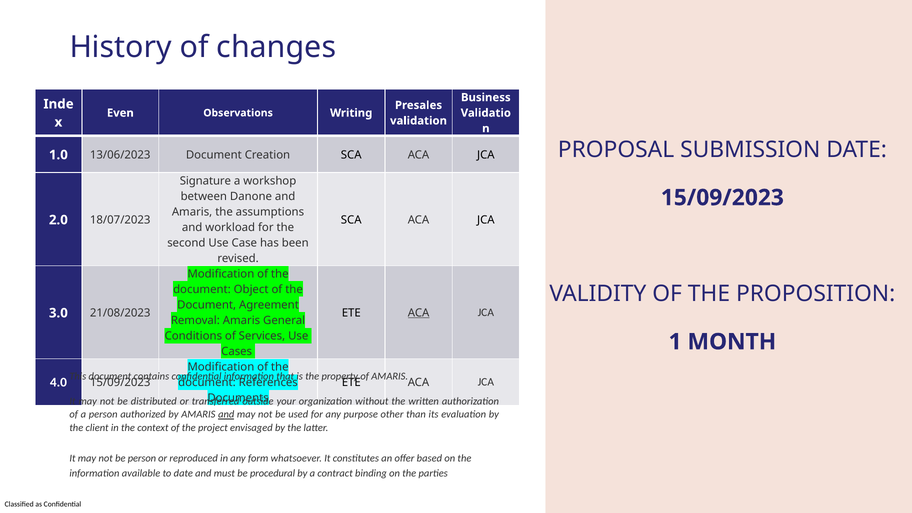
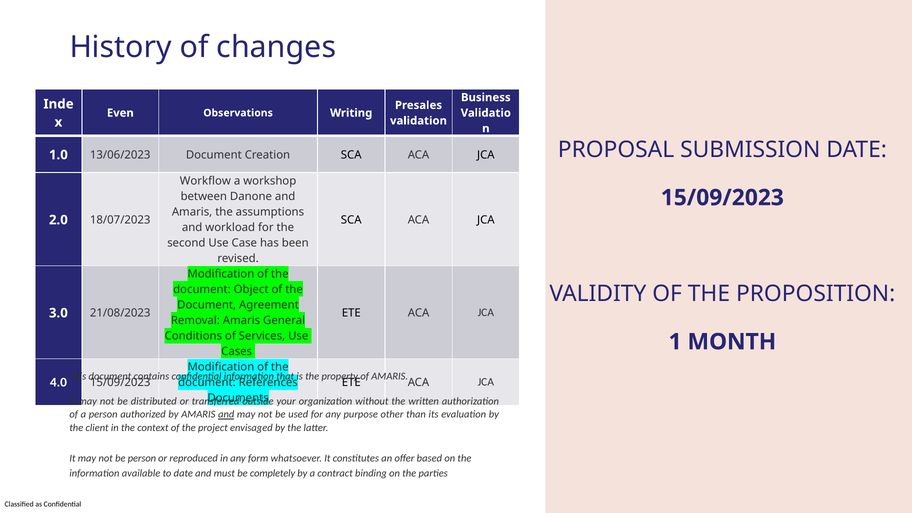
Signature: Signature -> Workflow
ACA at (419, 313) underline: present -> none
procedural: procedural -> completely
